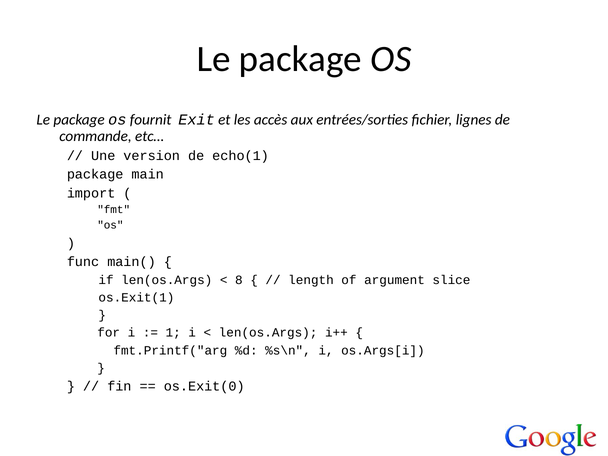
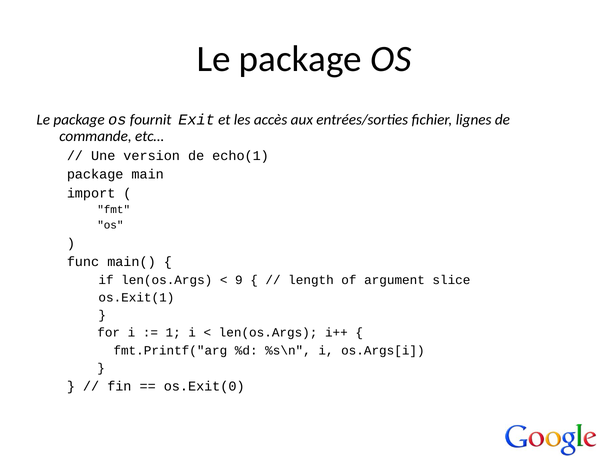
8: 8 -> 9
